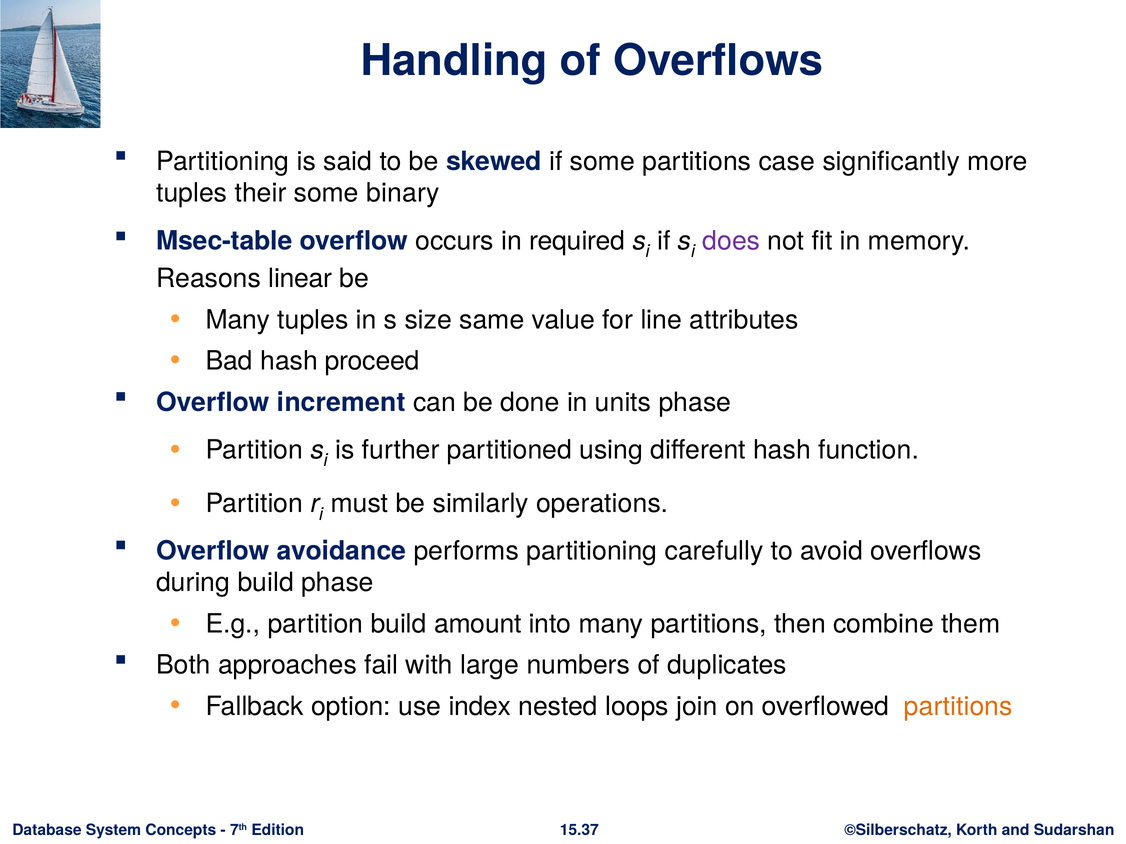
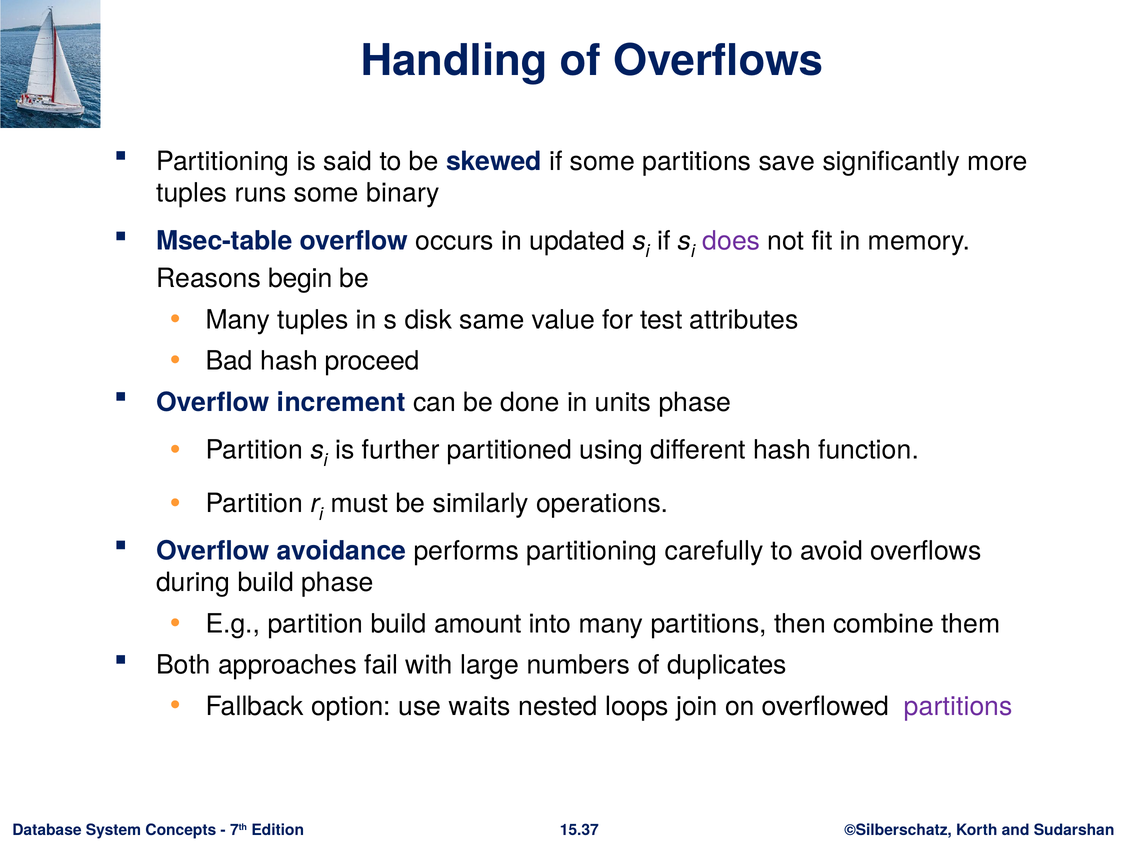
case: case -> save
their: their -> runs
required: required -> updated
linear: linear -> begin
size: size -> disk
line: line -> test
index: index -> waits
partitions at (958, 707) colour: orange -> purple
